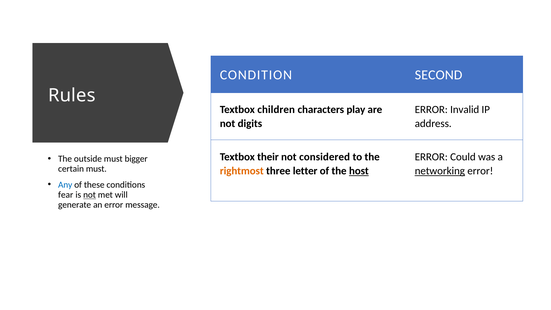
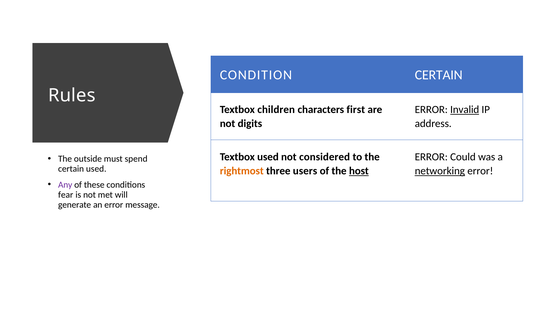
CONDITION SECOND: SECOND -> CERTAIN
play: play -> first
Invalid underline: none -> present
Textbox their: their -> used
bigger: bigger -> spend
certain must: must -> used
letter: letter -> users
Any colour: blue -> purple
not at (90, 195) underline: present -> none
